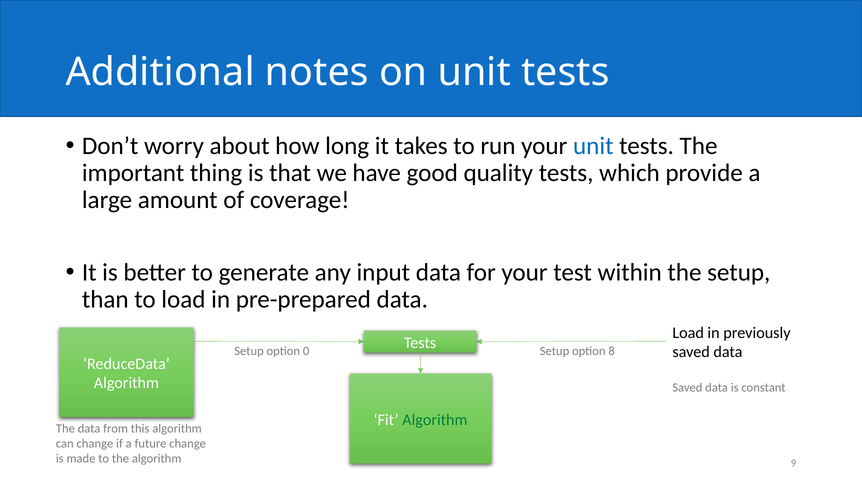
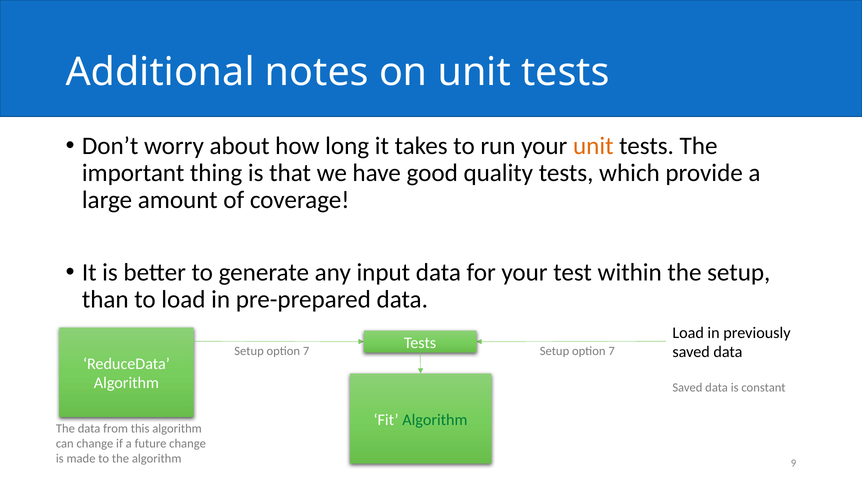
unit at (593, 146) colour: blue -> orange
0 at (306, 351): 0 -> 7
8 at (612, 351): 8 -> 7
